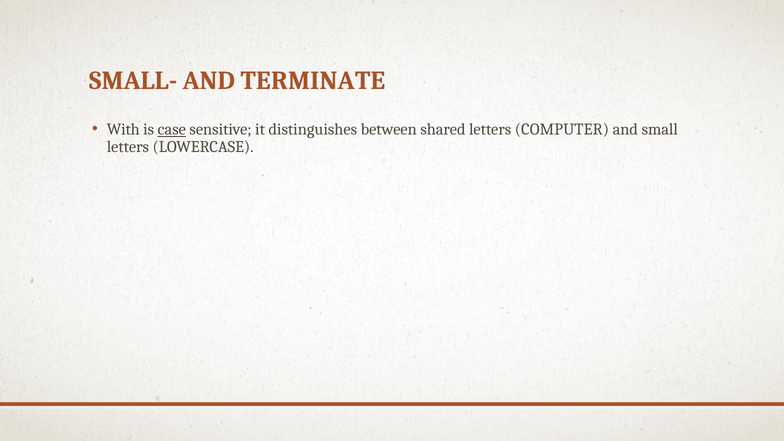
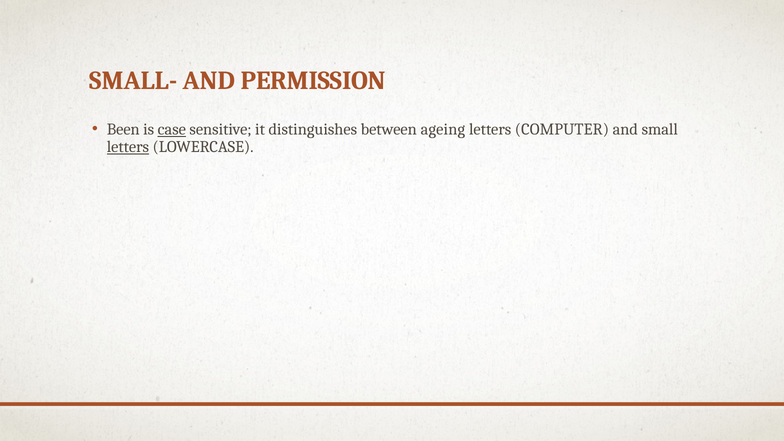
TERMINATE: TERMINATE -> PERMISSION
With: With -> Been
shared: shared -> ageing
letters at (128, 147) underline: none -> present
